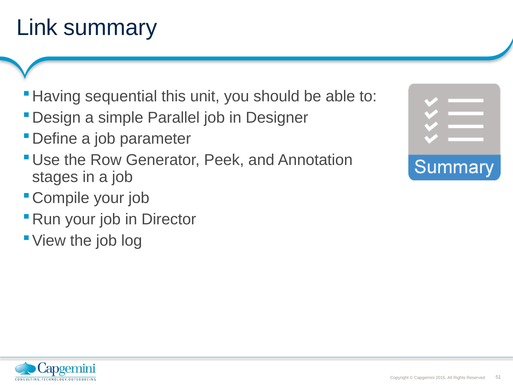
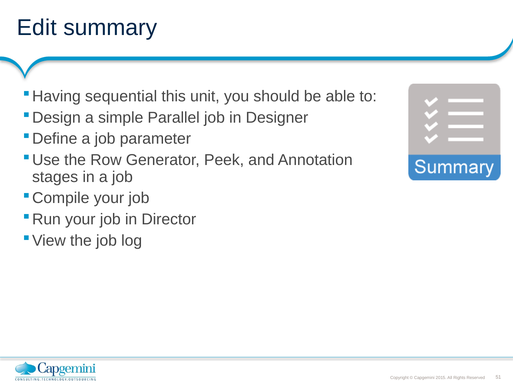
Link: Link -> Edit
